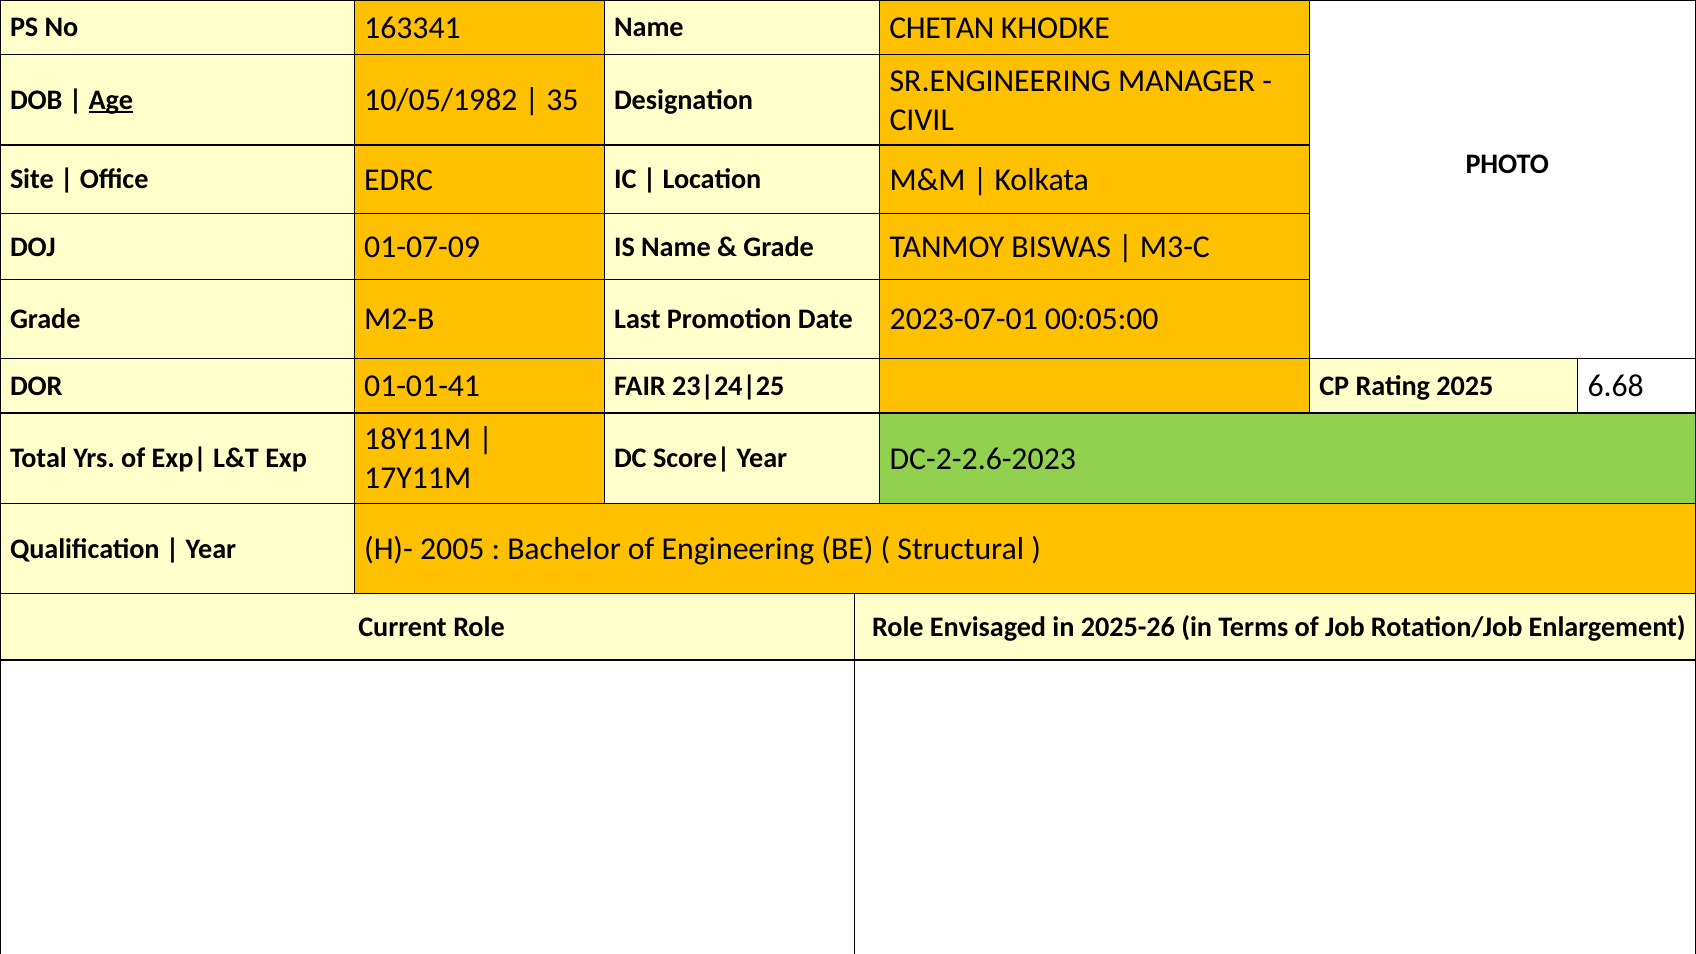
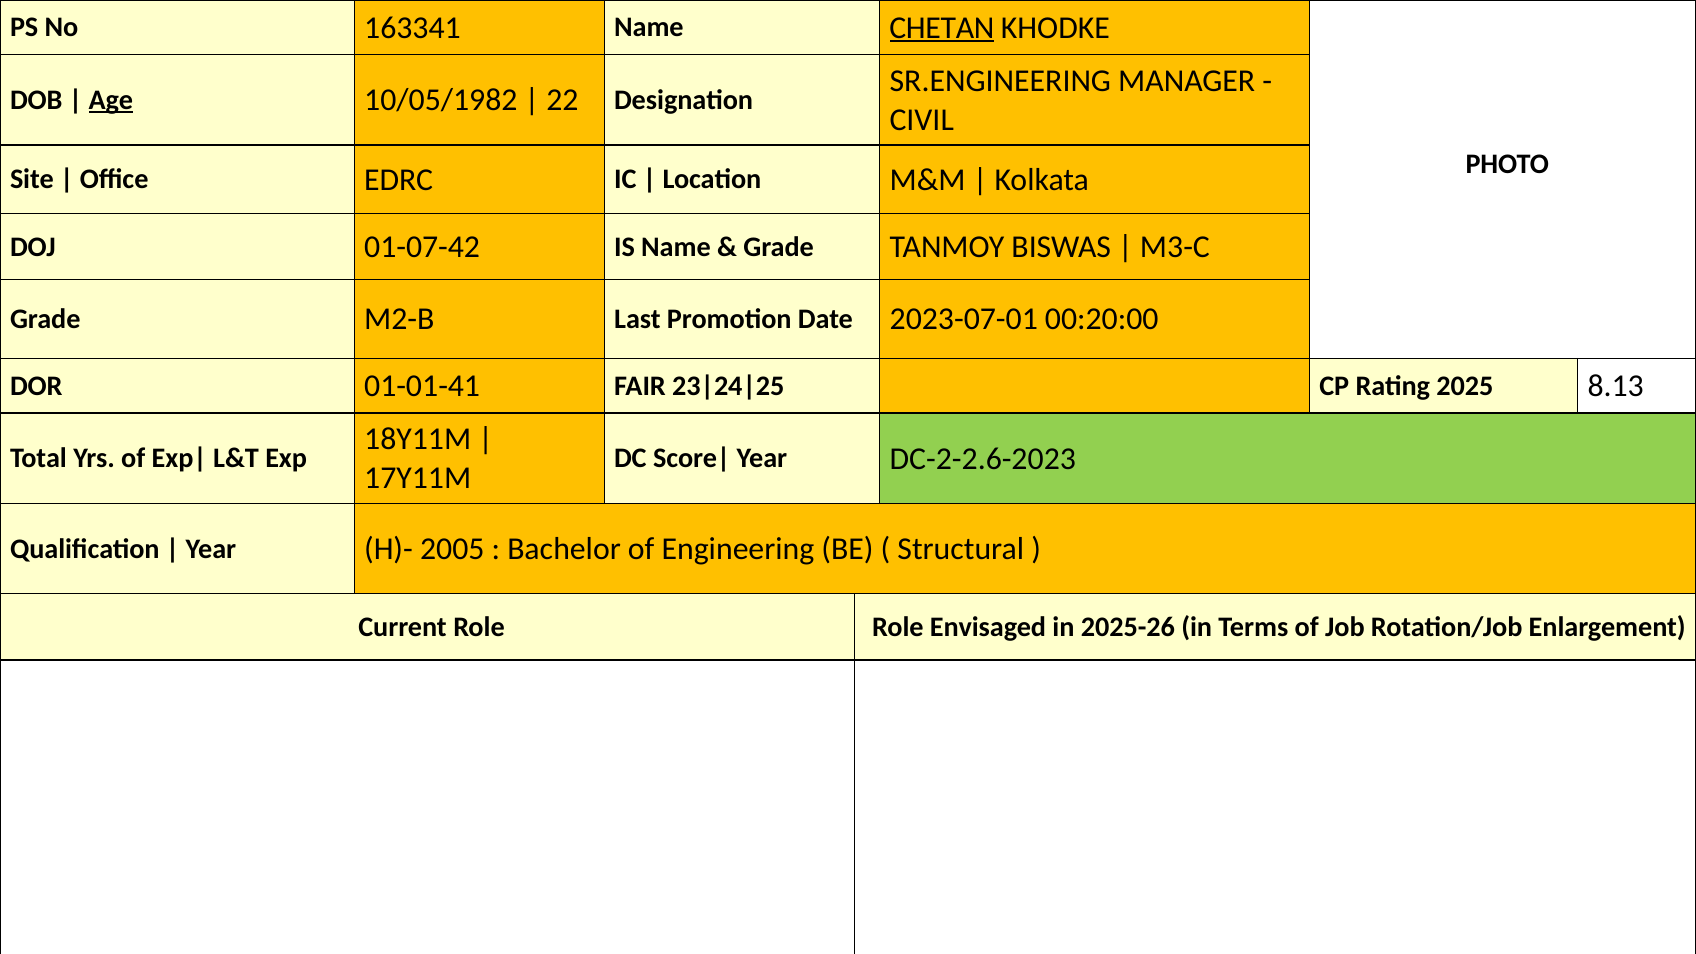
CHETAN underline: none -> present
35: 35 -> 22
01-07-09: 01-07-09 -> 01-07-42
00:05:00: 00:05:00 -> 00:20:00
6.68: 6.68 -> 8.13
